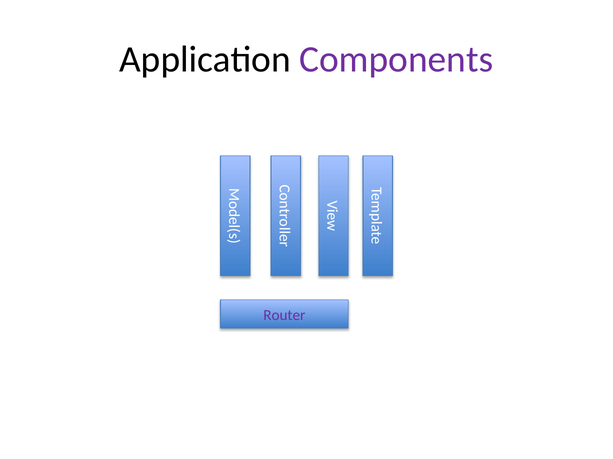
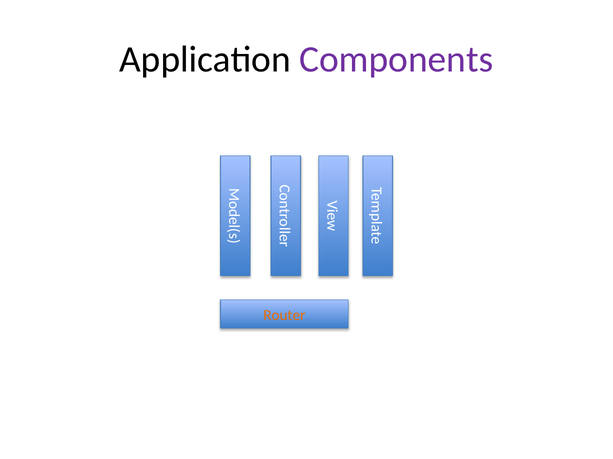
Router colour: purple -> orange
